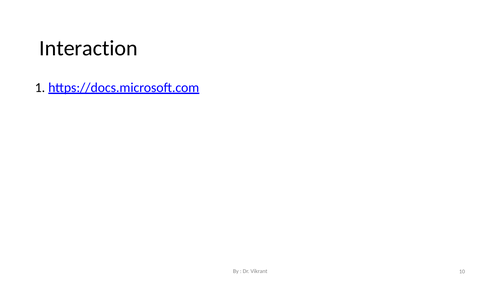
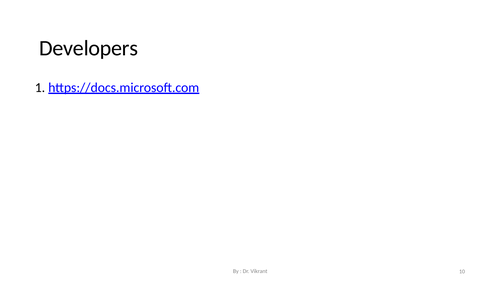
Interaction: Interaction -> Developers
